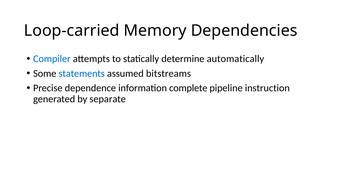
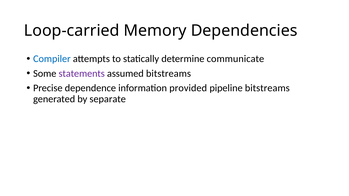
automatically: automatically -> communicate
statements colour: blue -> purple
complete: complete -> provided
pipeline instruction: instruction -> bitstreams
